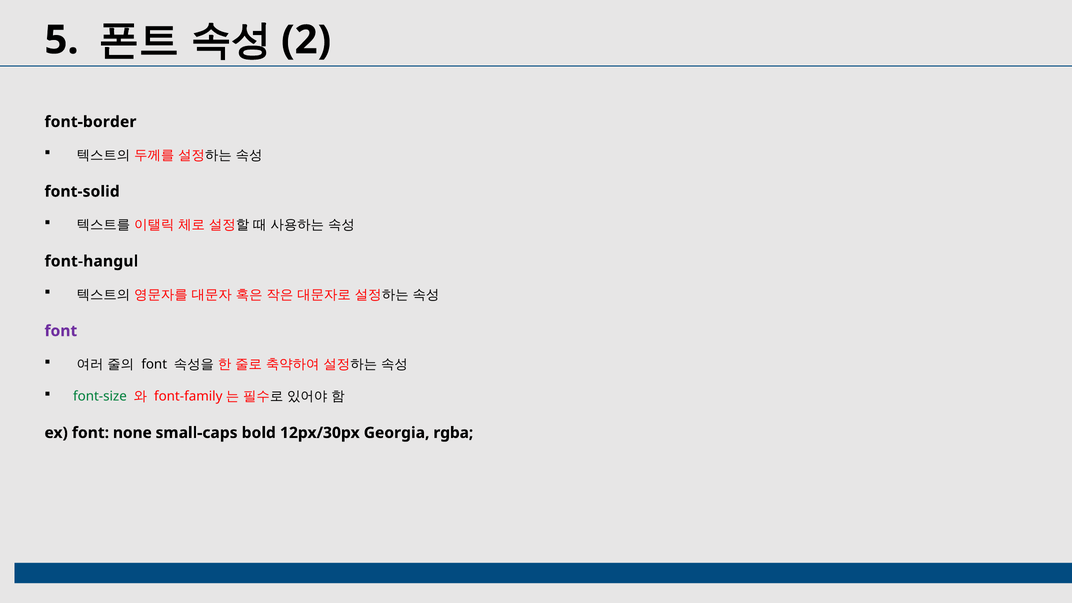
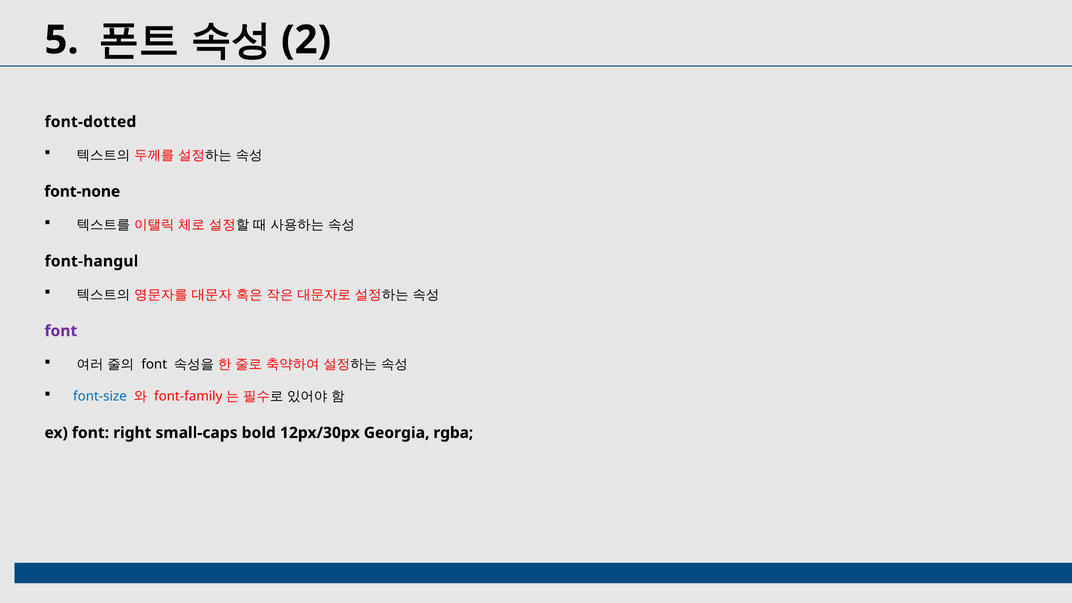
font-border: font-border -> font-dotted
font-solid: font-solid -> font-none
font-size colour: green -> blue
none: none -> right
